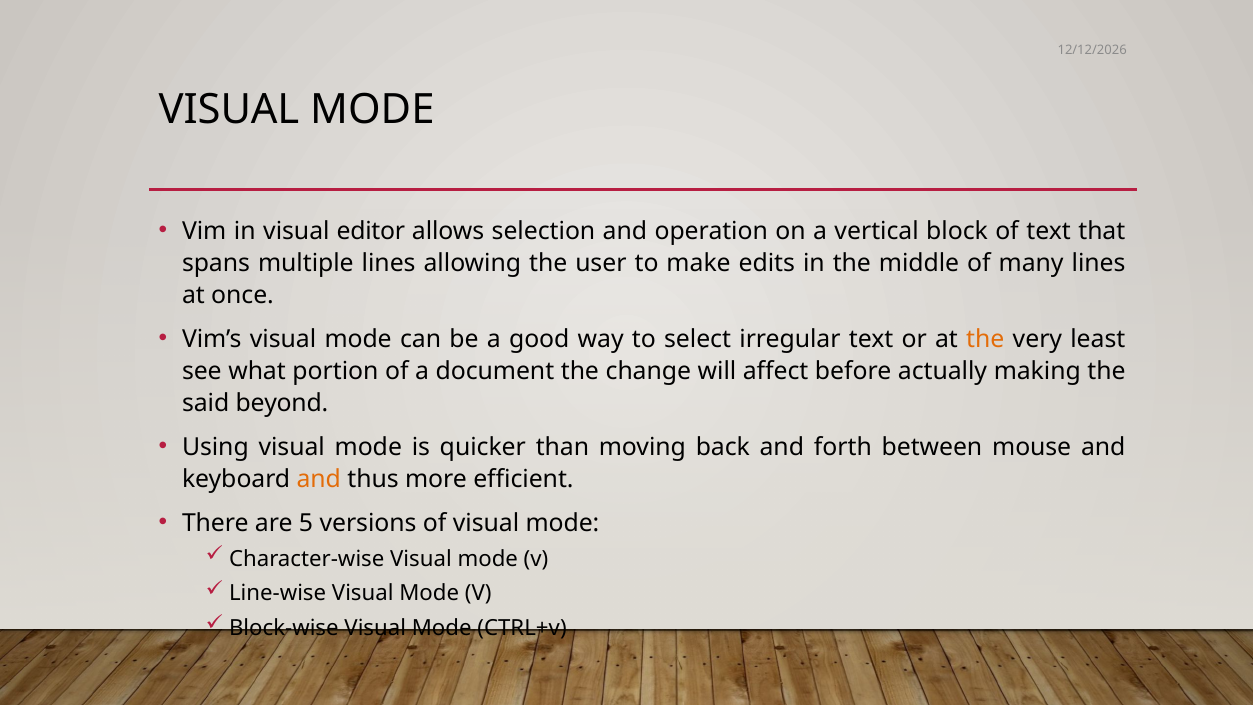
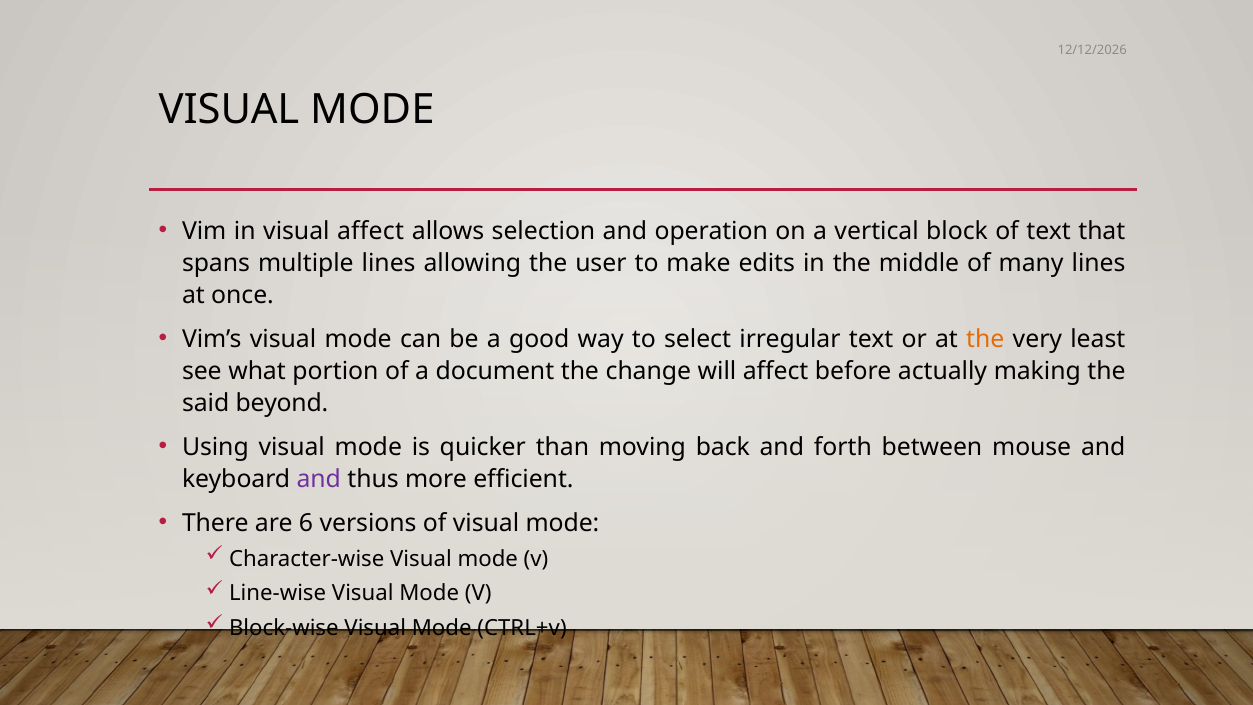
visual editor: editor -> affect
and at (319, 479) colour: orange -> purple
5: 5 -> 6
